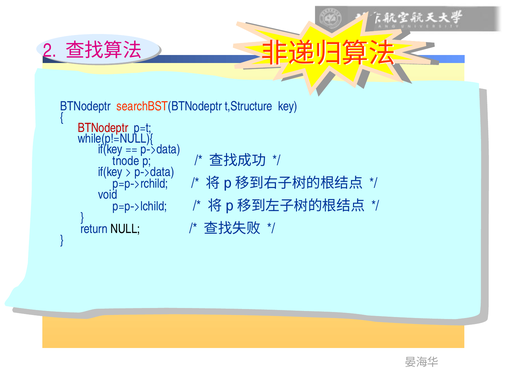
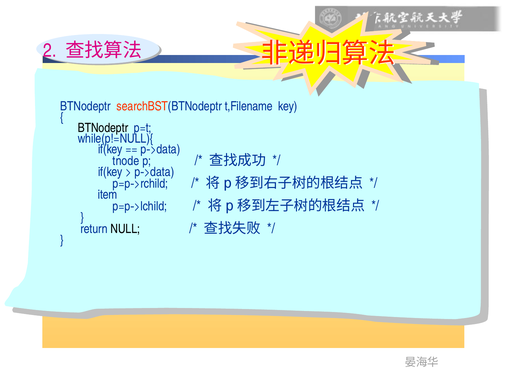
t,Structure: t,Structure -> t,Filename
BTNodeptr at (103, 128) colour: red -> black
void: void -> item
